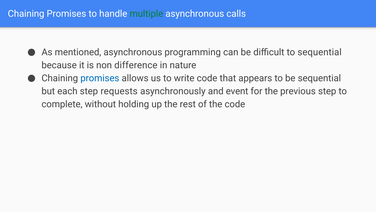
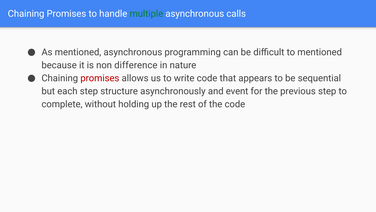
to sequential: sequential -> mentioned
promises at (100, 78) colour: blue -> red
requests: requests -> structure
